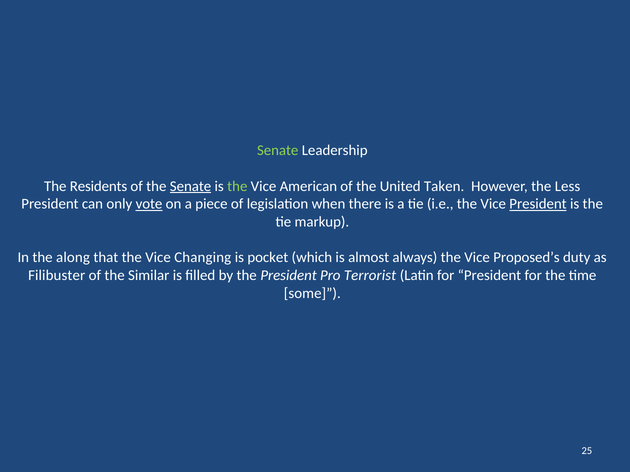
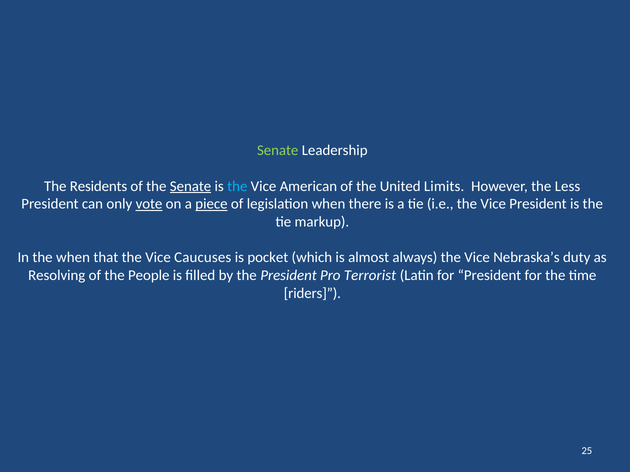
the at (237, 186) colour: light green -> light blue
Taken: Taken -> Limits
piece underline: none -> present
President at (538, 204) underline: present -> none
the along: along -> when
Changing: Changing -> Caucuses
Proposed’s: Proposed’s -> Nebraska’s
Filibuster: Filibuster -> Resolving
Similar: Similar -> People
some: some -> riders
